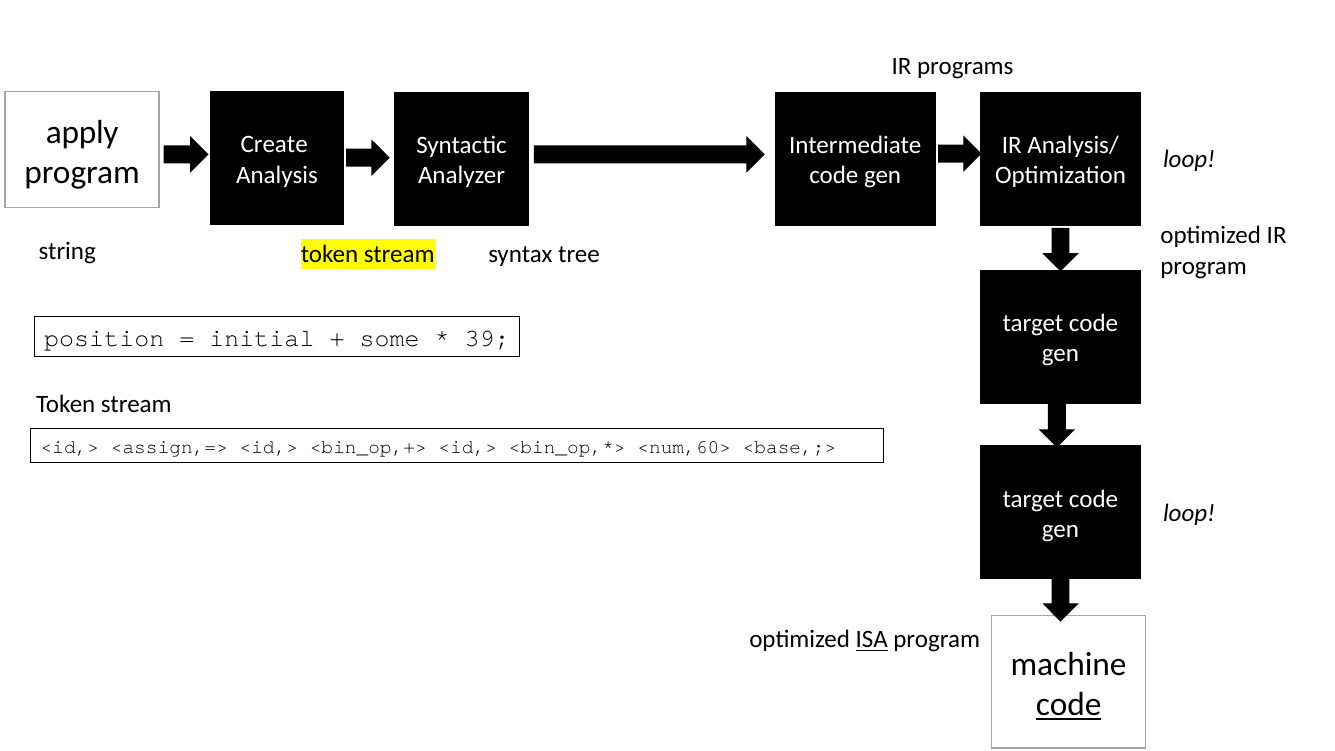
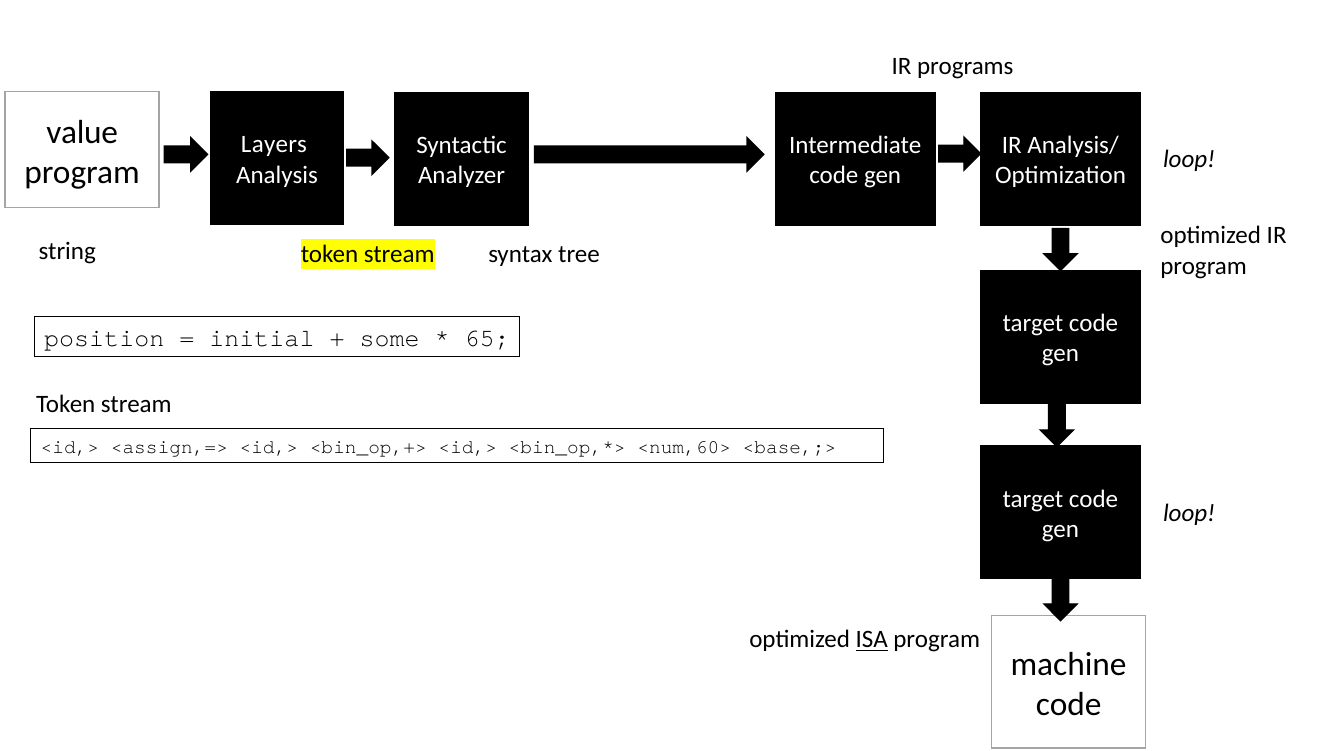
apply: apply -> value
Create: Create -> Layers
39: 39 -> 65
code at (1069, 704) underline: present -> none
